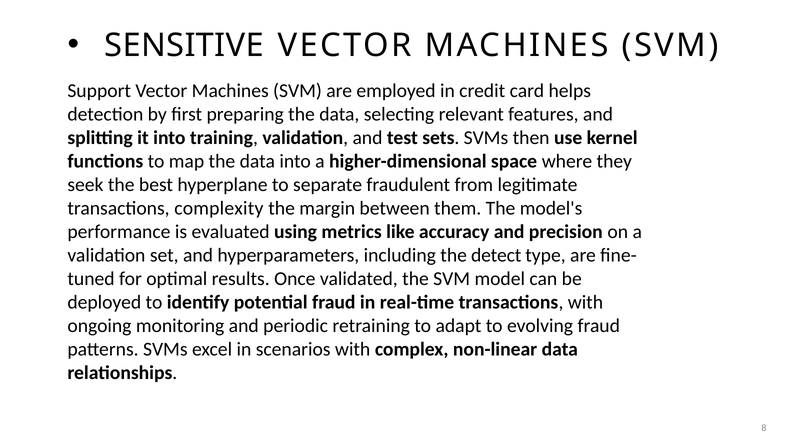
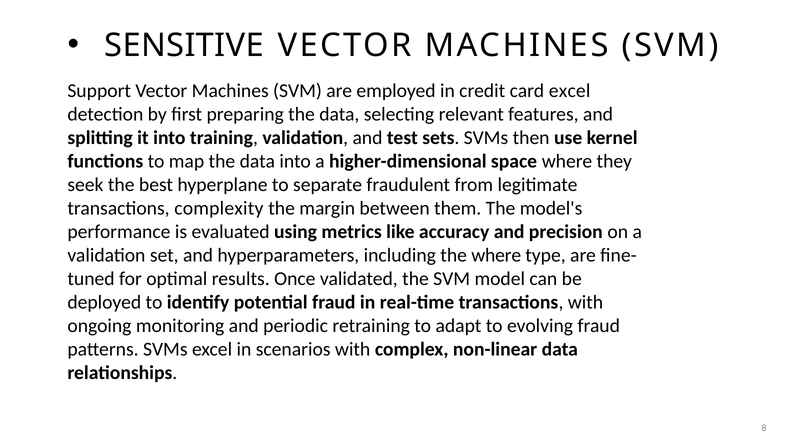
card helps: helps -> excel
the detect: detect -> where
